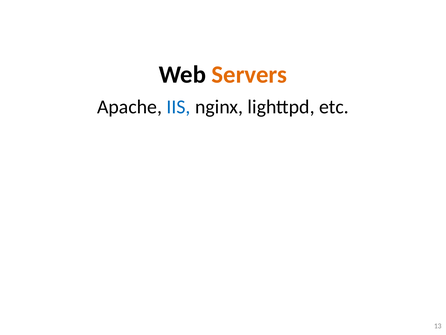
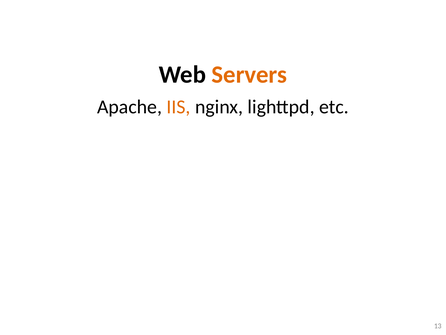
IIS colour: blue -> orange
